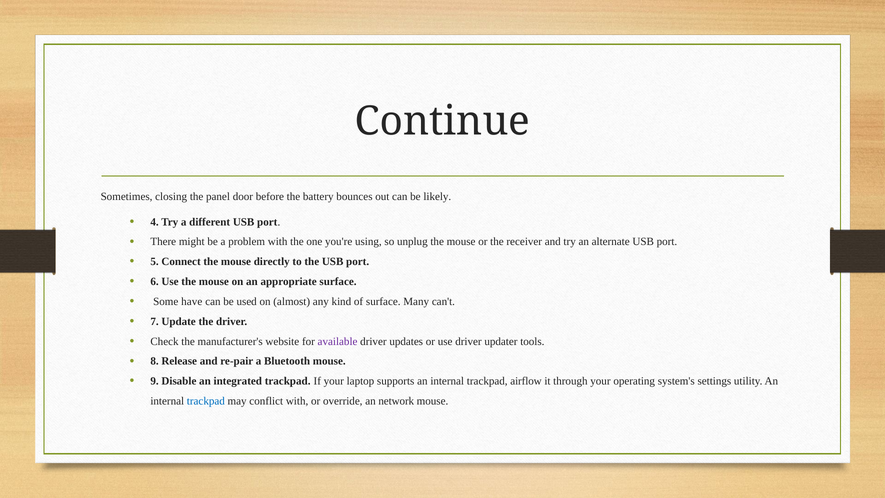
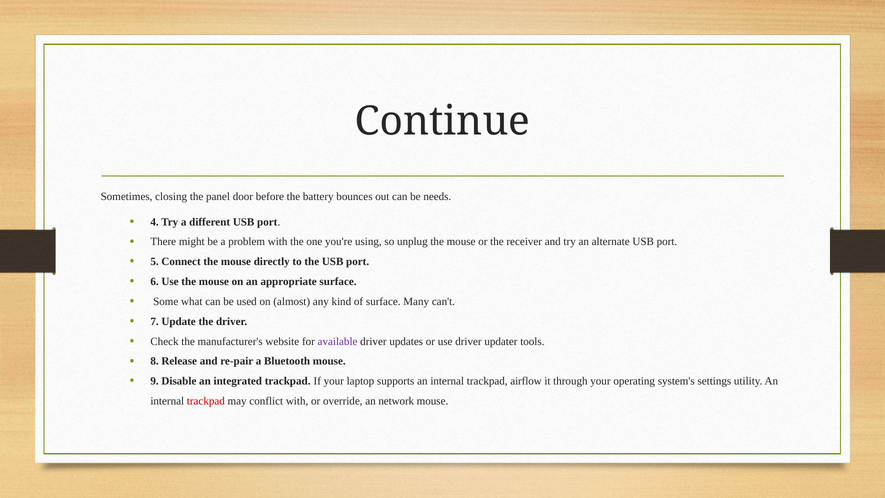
likely: likely -> needs
have: have -> what
trackpad at (206, 401) colour: blue -> red
